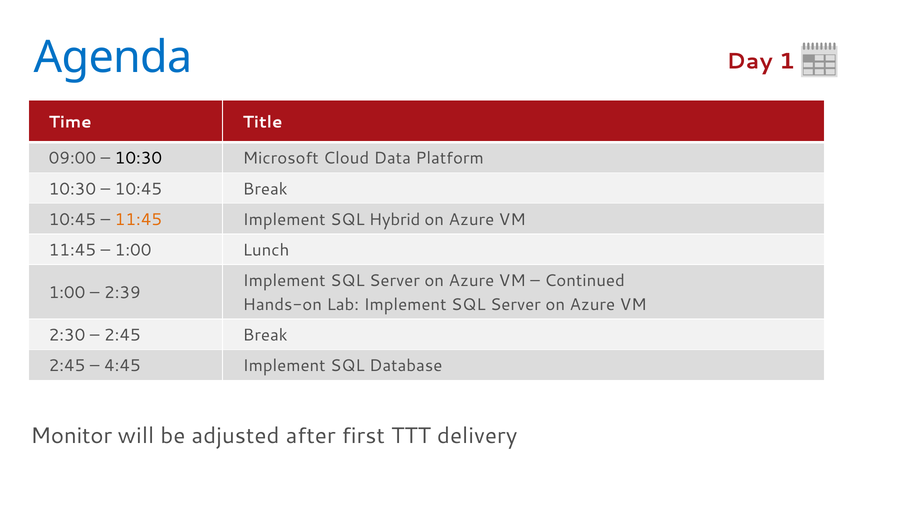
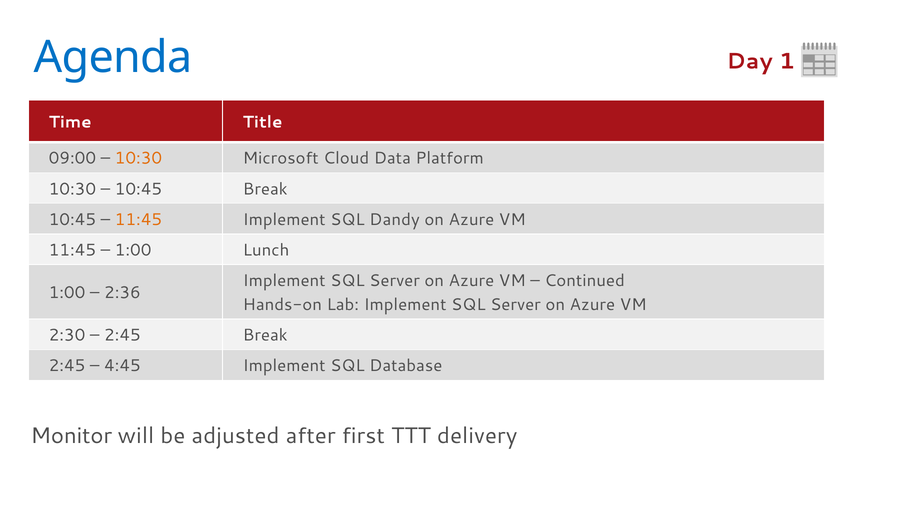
10:30 at (138, 158) colour: black -> orange
Hybrid: Hybrid -> Dandy
2:39: 2:39 -> 2:36
